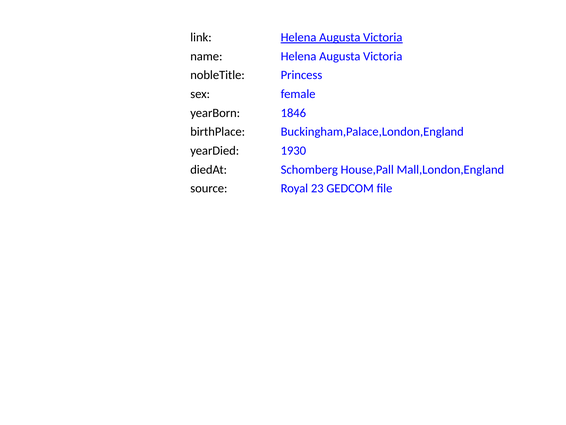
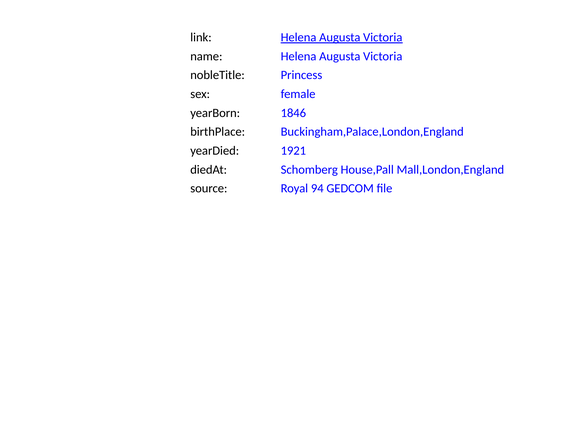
1930: 1930 -> 1921
23: 23 -> 94
